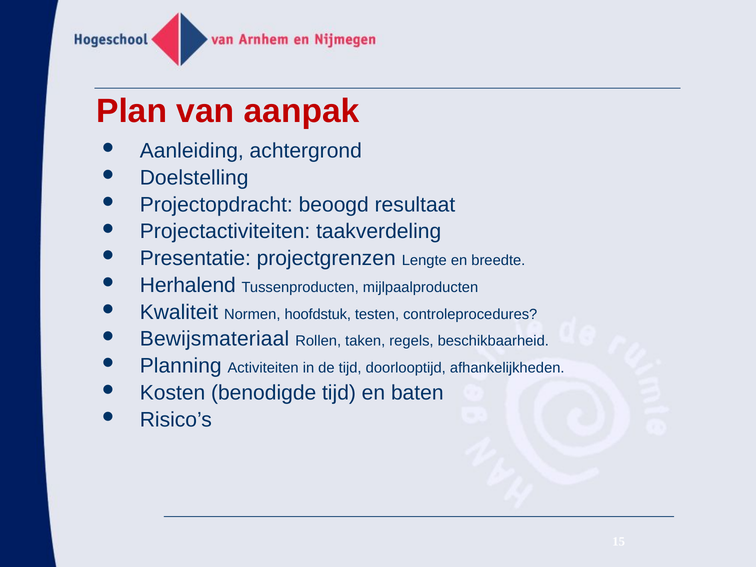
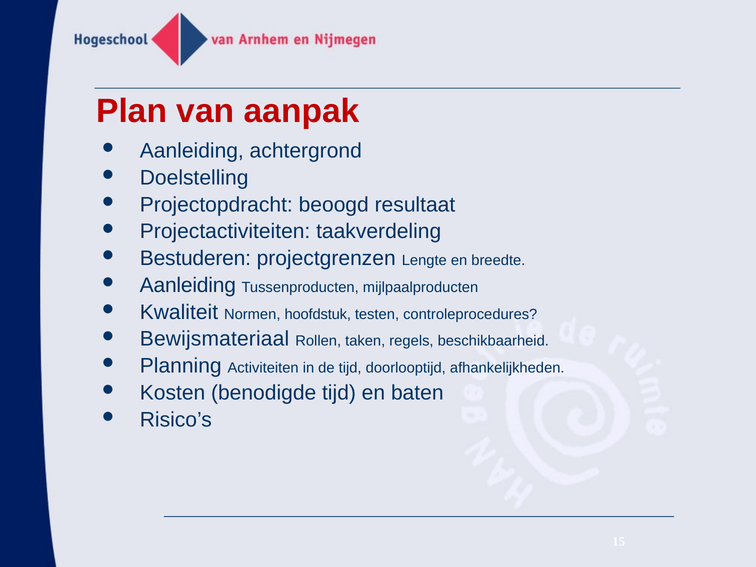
Presentatie: Presentatie -> Bestuderen
Herhalend at (188, 285): Herhalend -> Aanleiding
